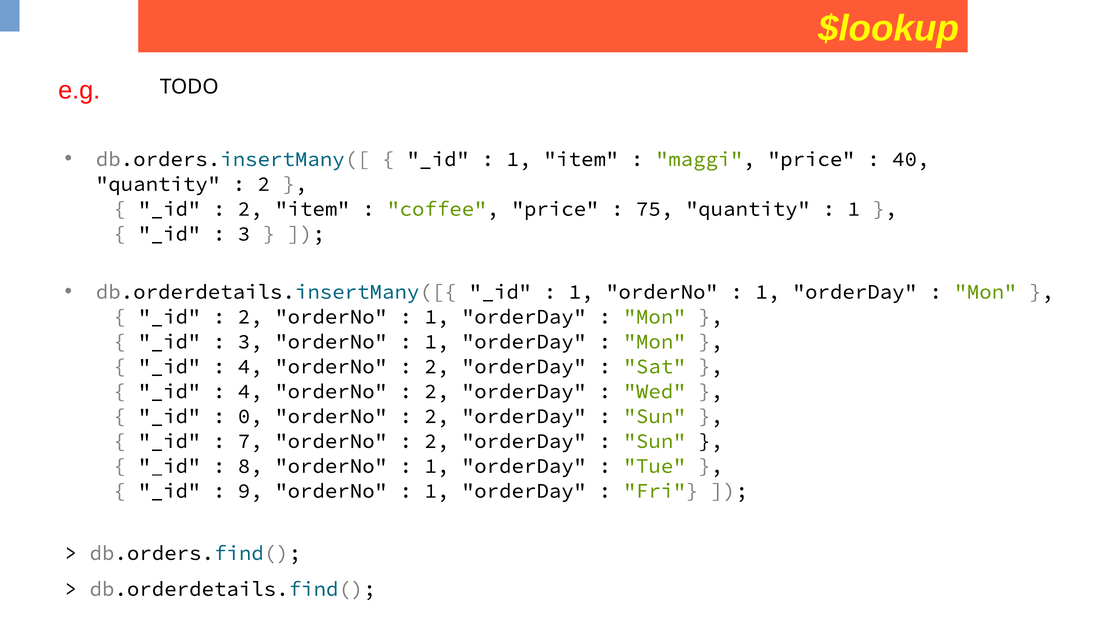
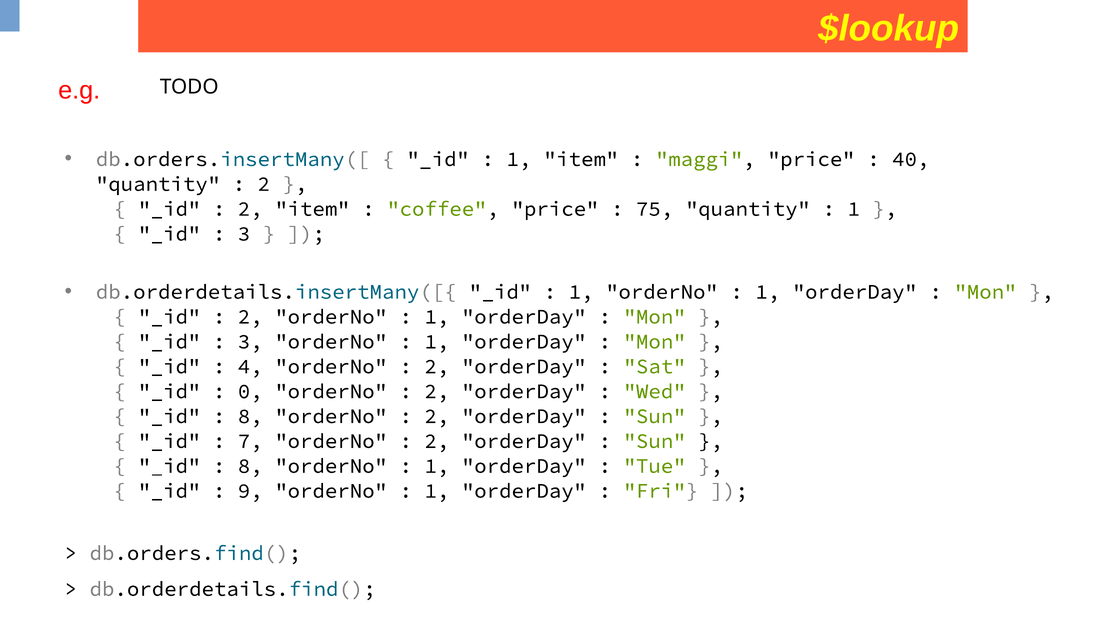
4 at (250, 391): 4 -> 0
0 at (250, 416): 0 -> 8
